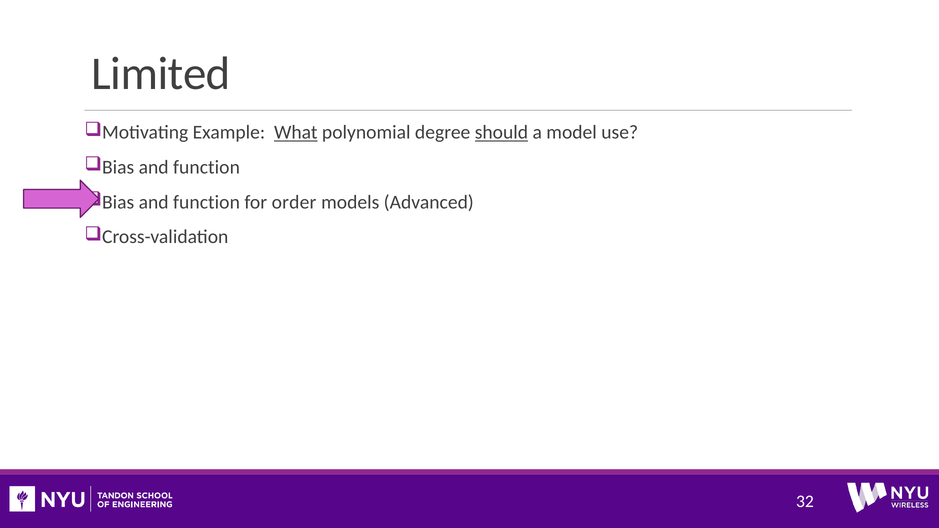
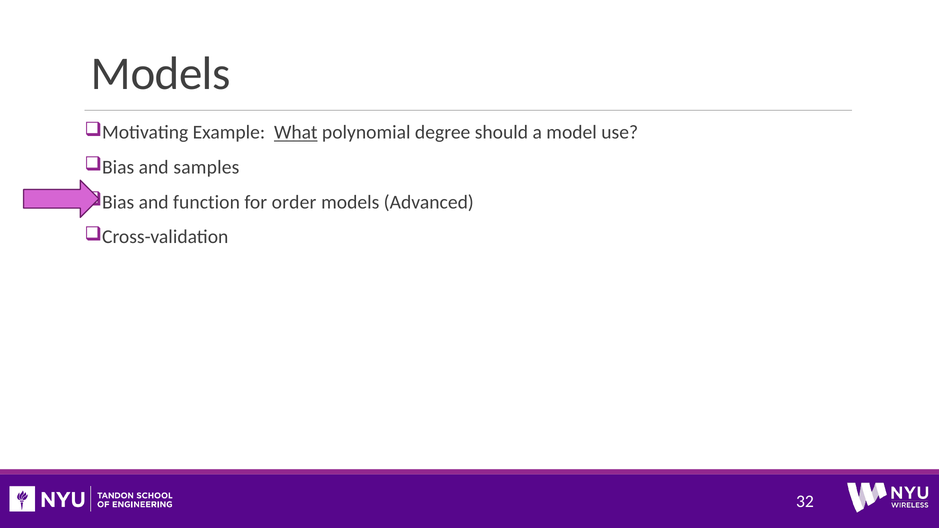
Limited at (161, 74): Limited -> Models
should underline: present -> none
function at (206, 167): function -> samples
